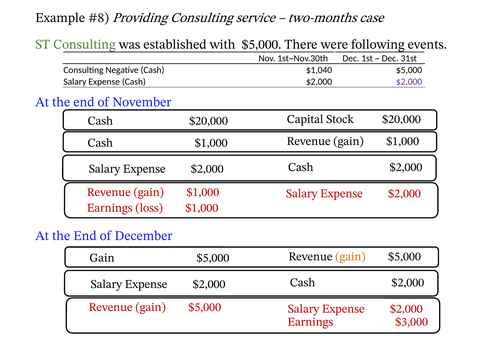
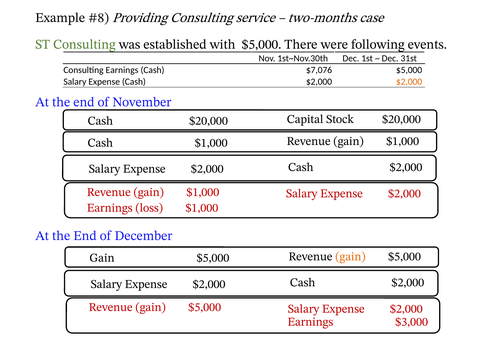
Negative at (122, 70): Negative -> Earnings
$1,040: $1,040 -> $7,076
$2,000 at (409, 82) colour: purple -> orange
